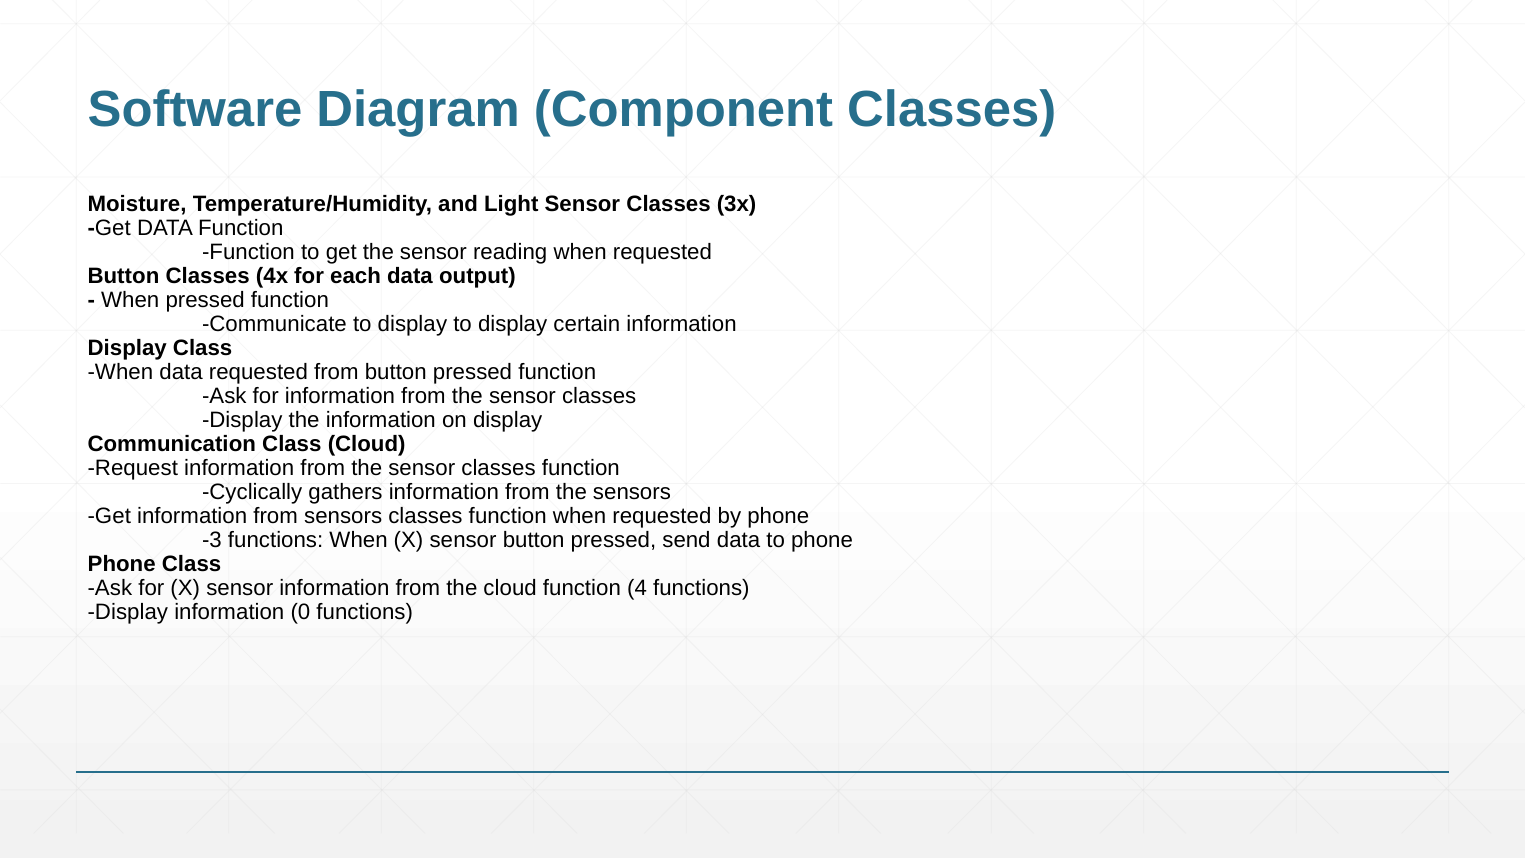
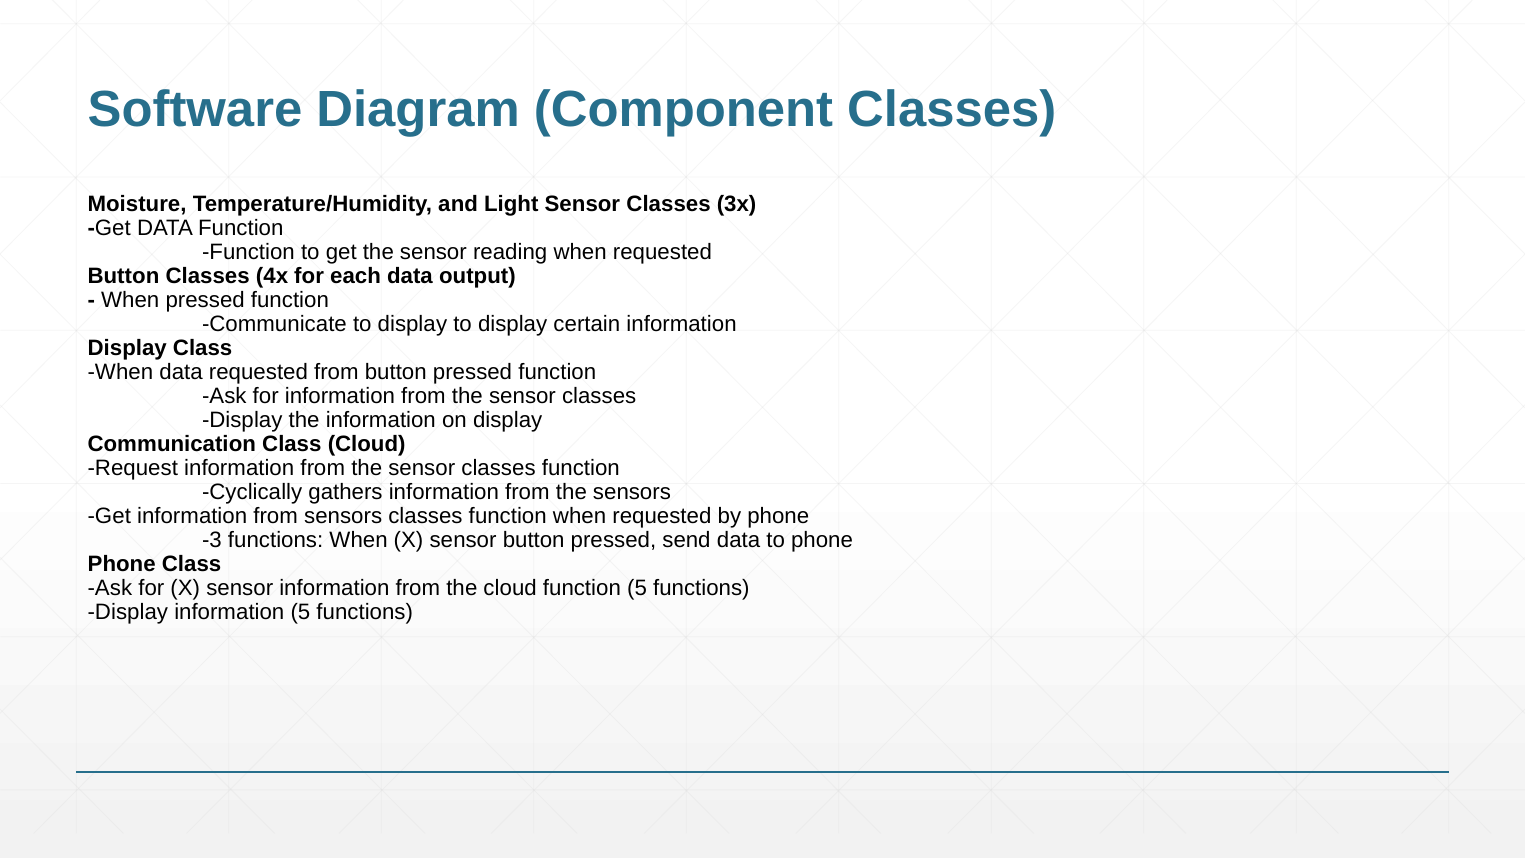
function 4: 4 -> 5
information 0: 0 -> 5
